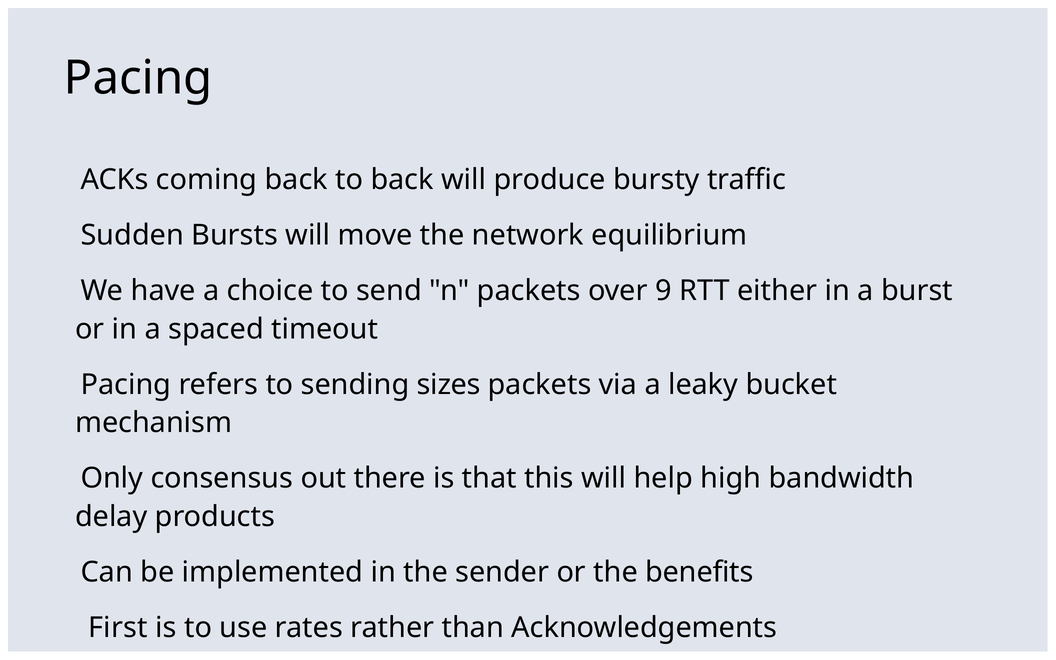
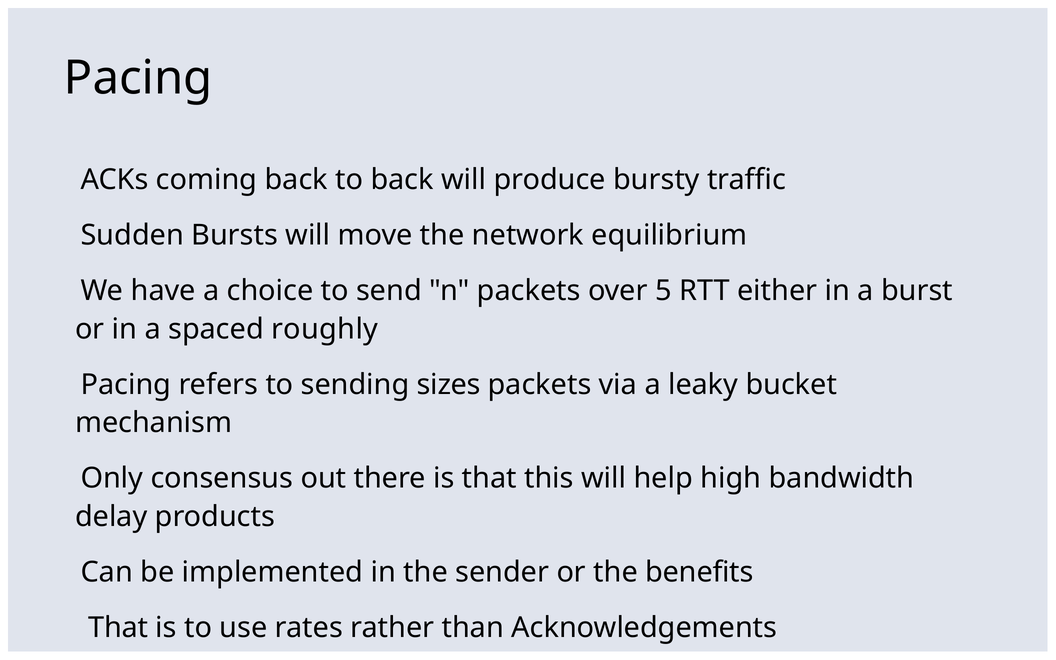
9: 9 -> 5
timeout: timeout -> roughly
First at (118, 628): First -> That
